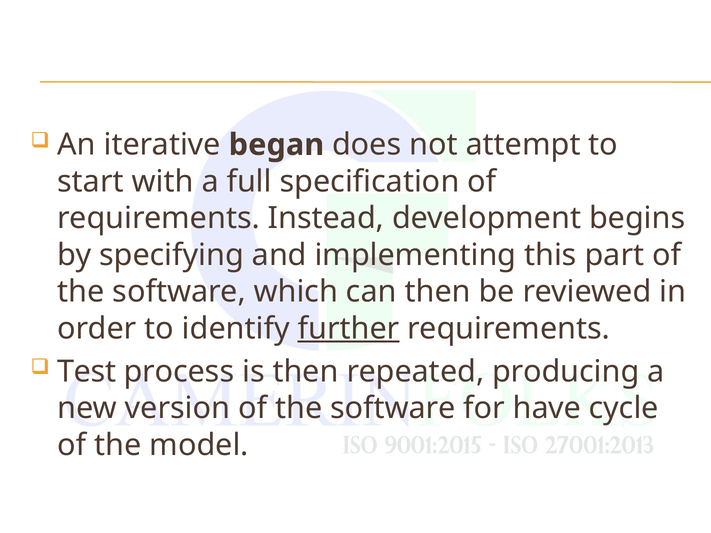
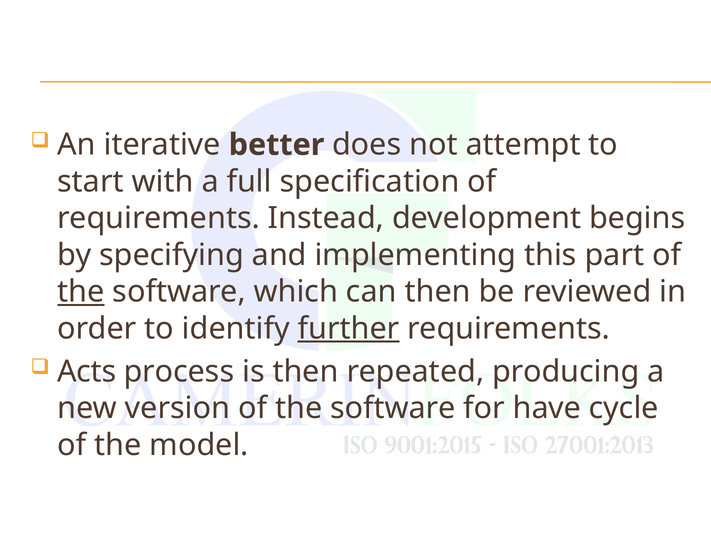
began: began -> better
the at (81, 292) underline: none -> present
Test: Test -> Acts
